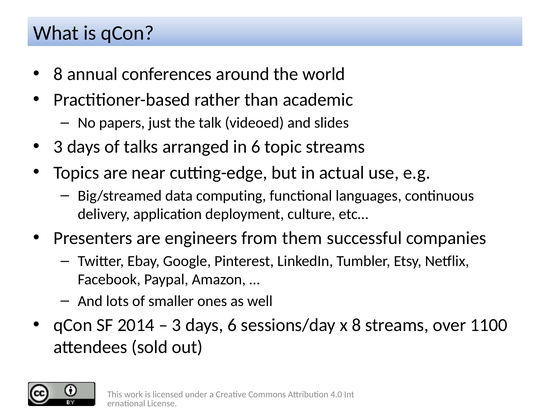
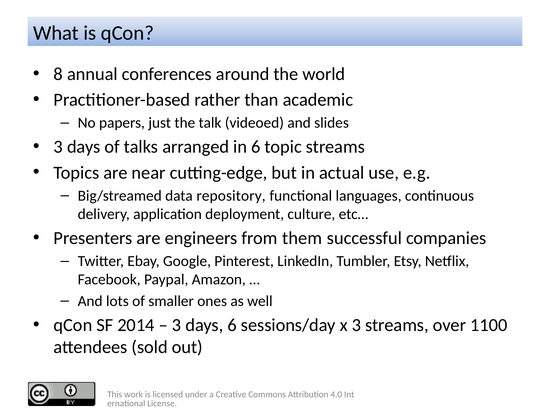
computing: computing -> repository
x 8: 8 -> 3
